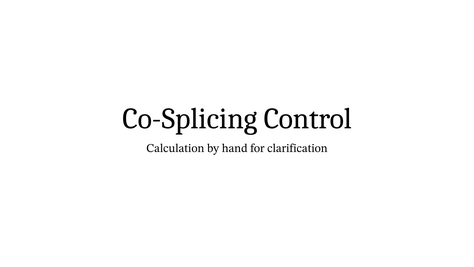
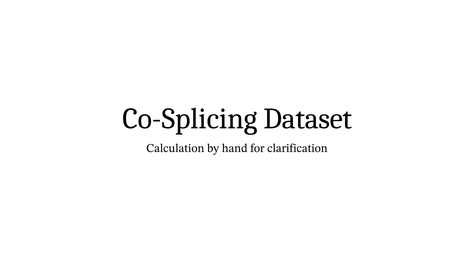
Control: Control -> Dataset
